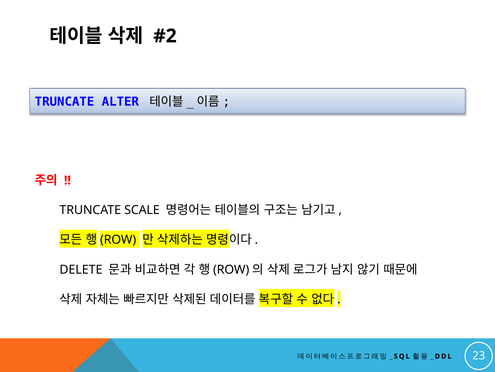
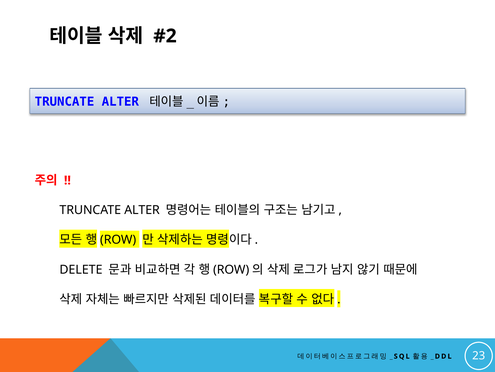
SCALE at (142, 210): SCALE -> ALTER
